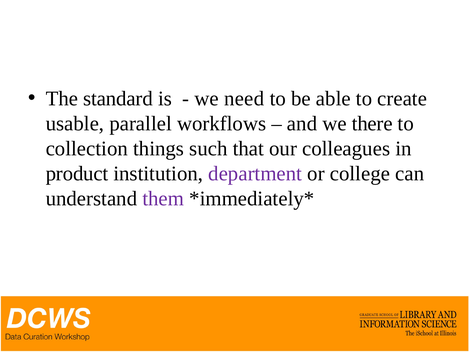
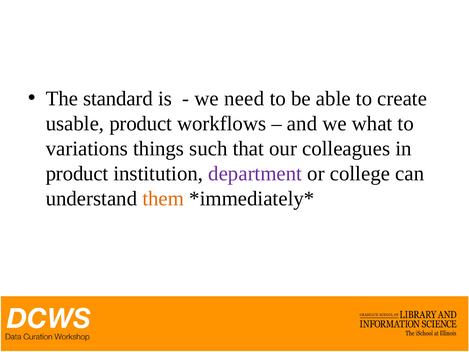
usable parallel: parallel -> product
there: there -> what
collection: collection -> variations
them colour: purple -> orange
